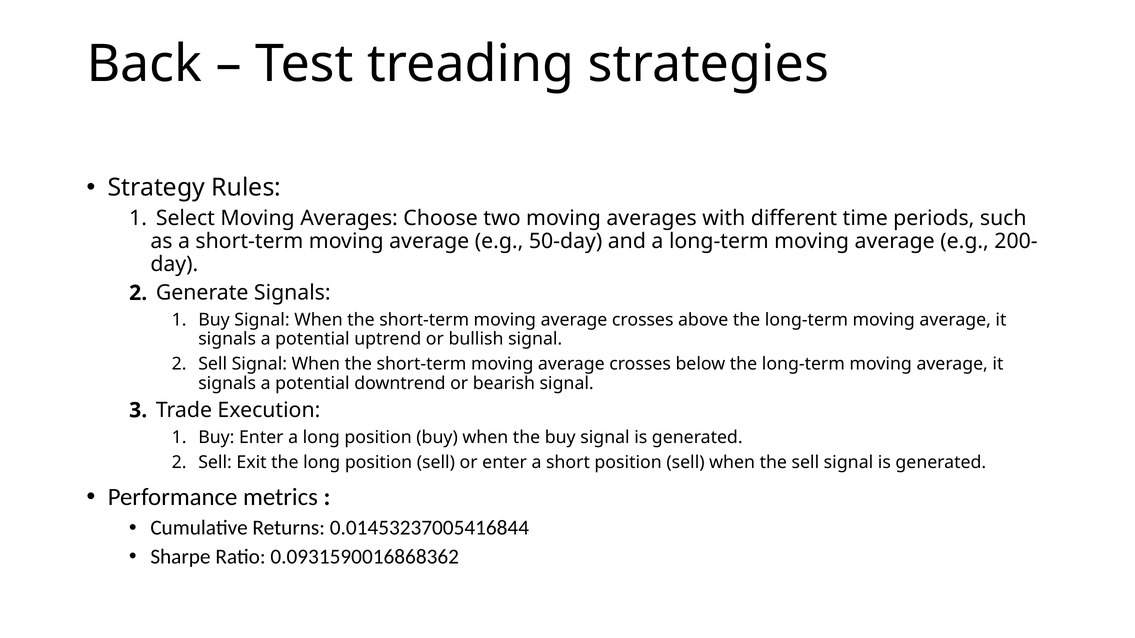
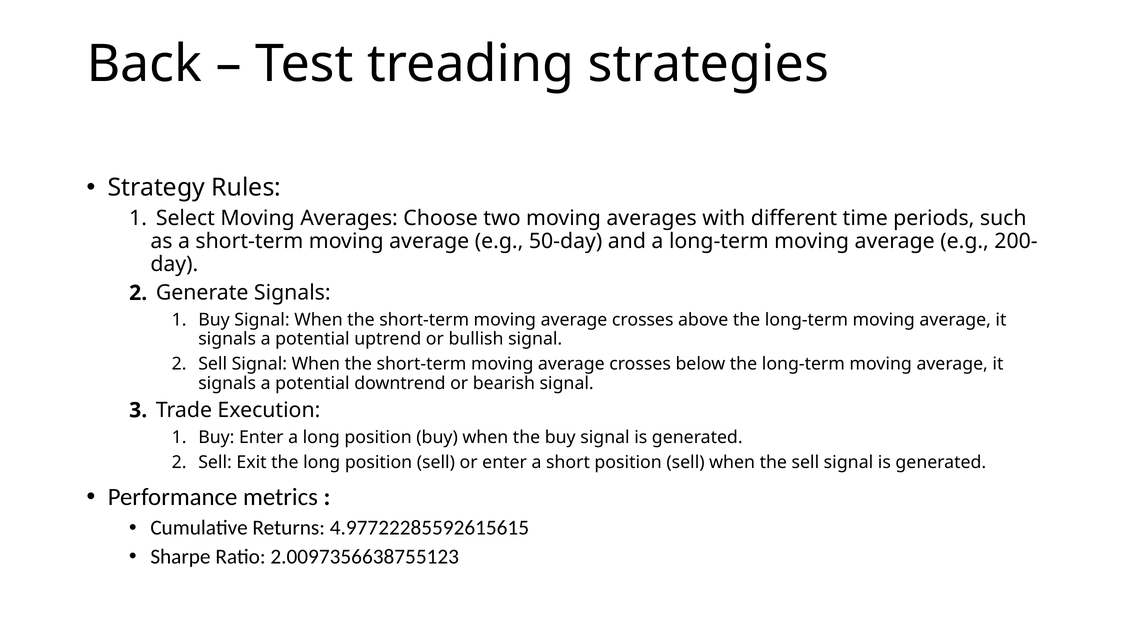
0.01453237005416844: 0.01453237005416844 -> 4.97722285592615615
0.0931590016868362: 0.0931590016868362 -> 2.0097356638755123
